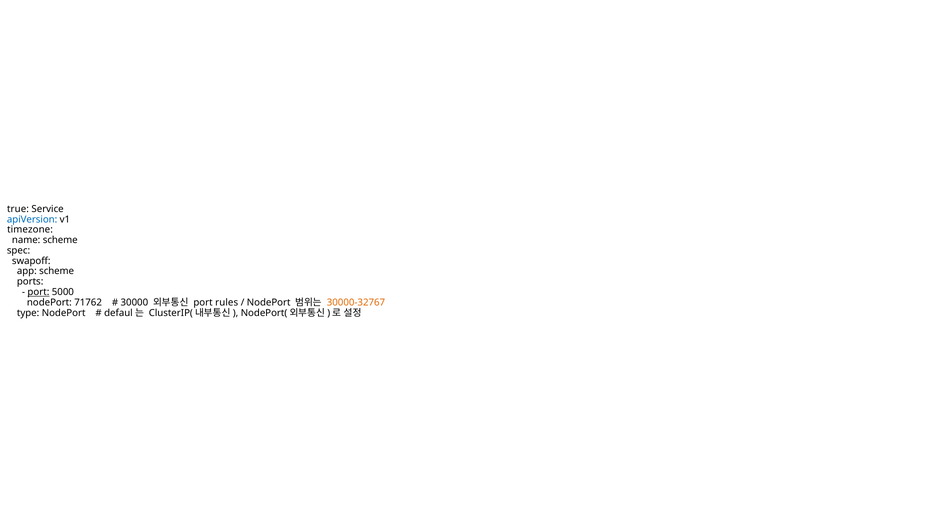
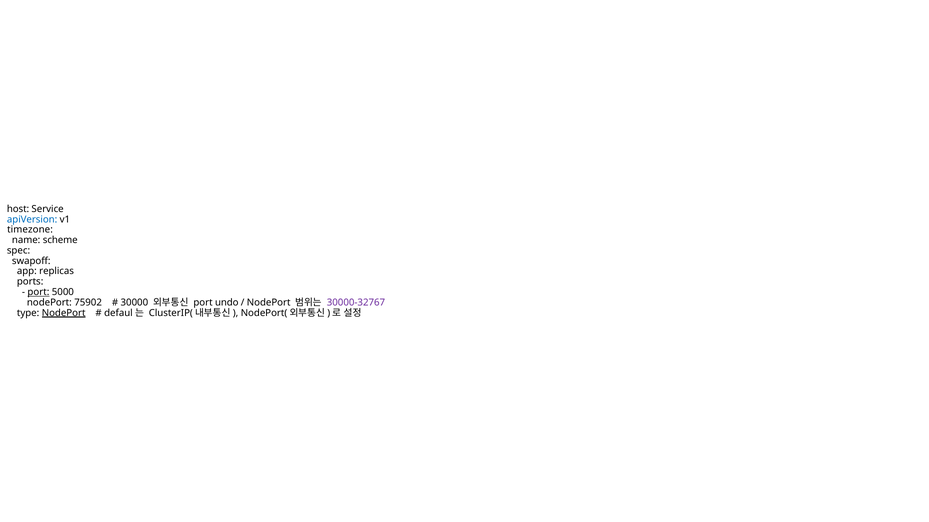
true: true -> host
app scheme: scheme -> replicas
71762: 71762 -> 75902
rules: rules -> undo
30000-32767 colour: orange -> purple
NodePort at (64, 313) underline: none -> present
